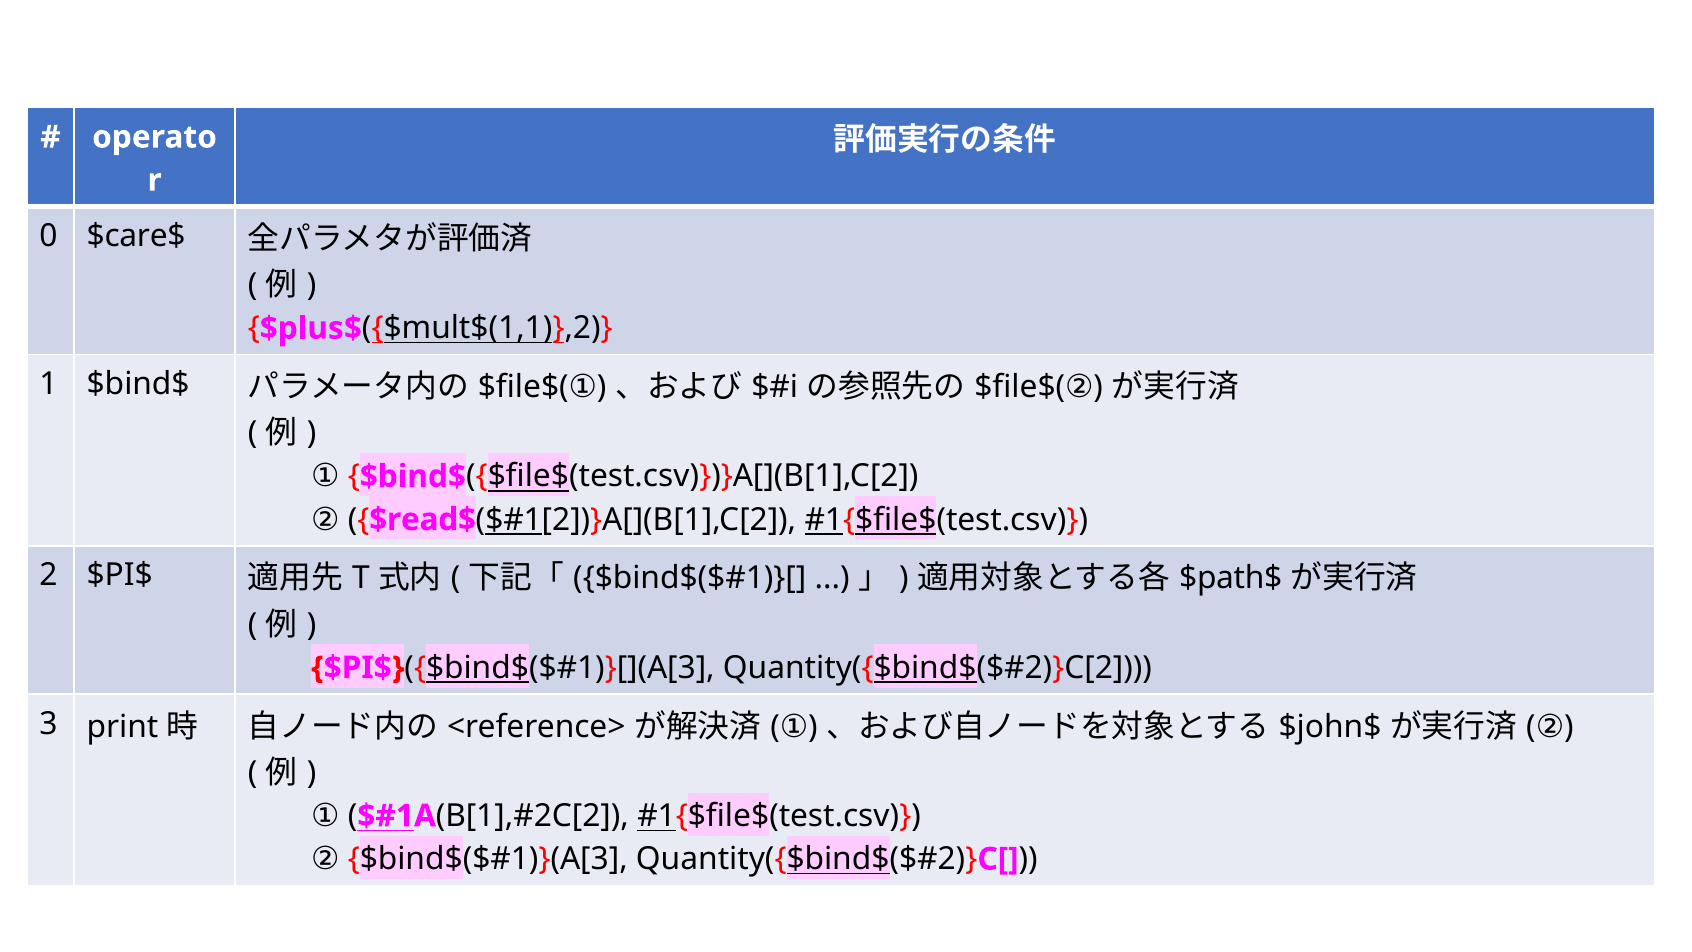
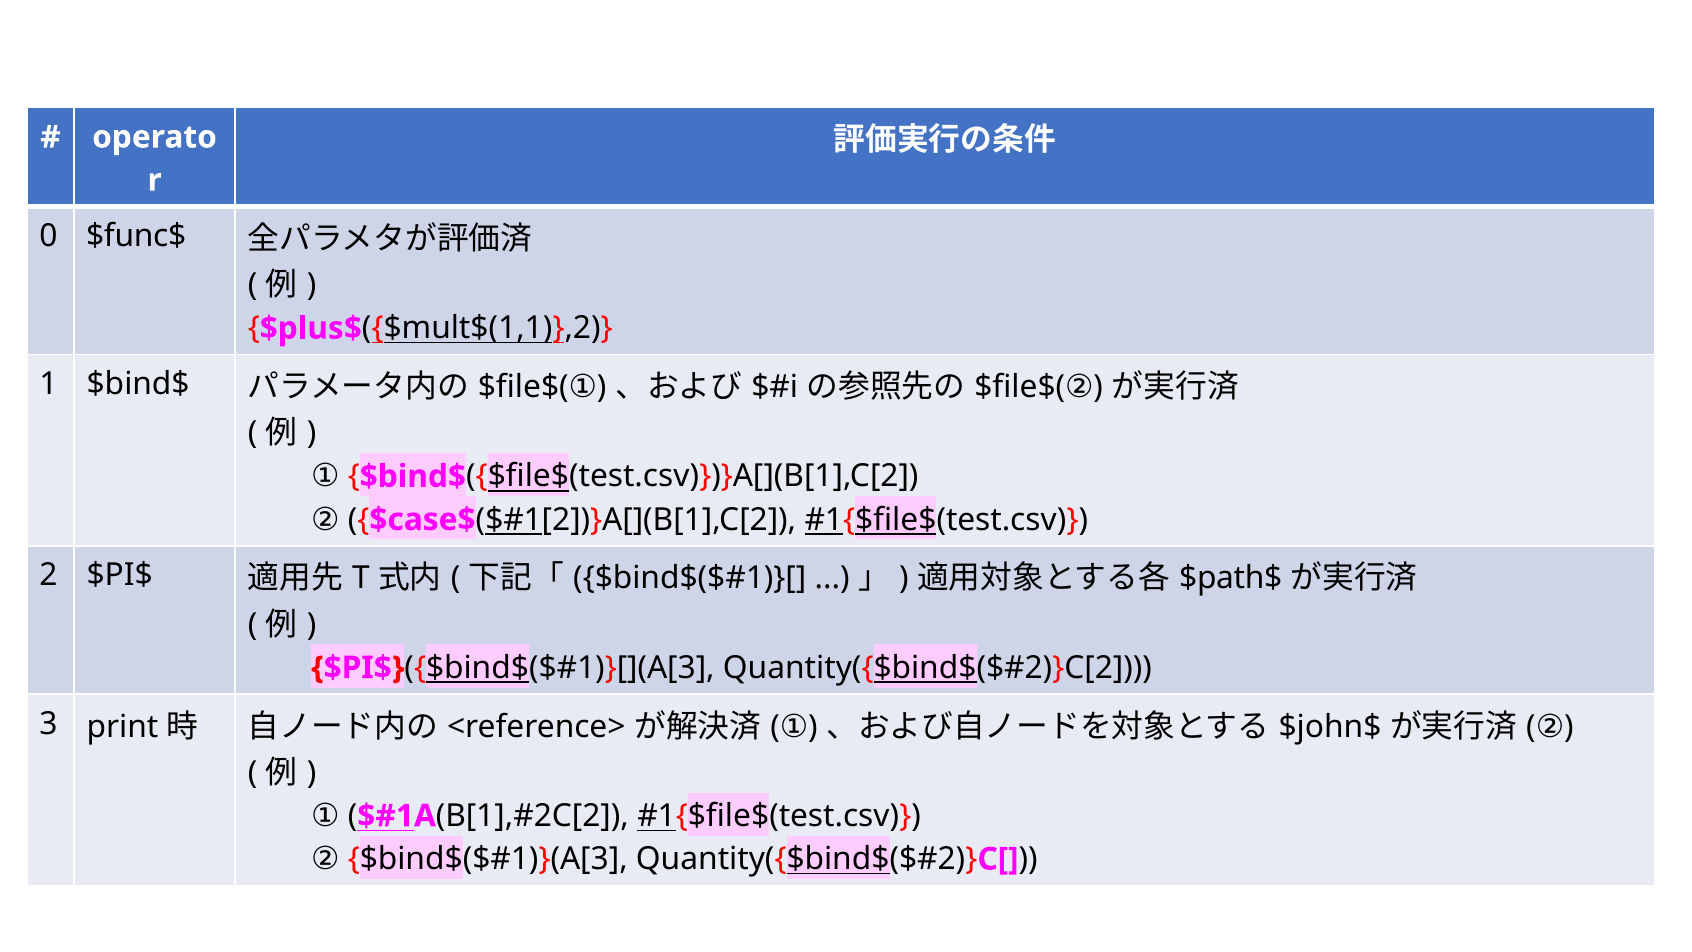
$care$: $care$ -> $func$
$read$: $read$ -> $case$
